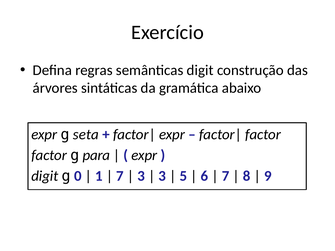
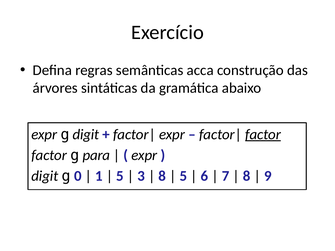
semânticas digit: digit -> acca
g seta: seta -> digit
factor at (263, 134) underline: none -> present
7 at (120, 176): 7 -> 5
3 at (162, 176): 3 -> 8
